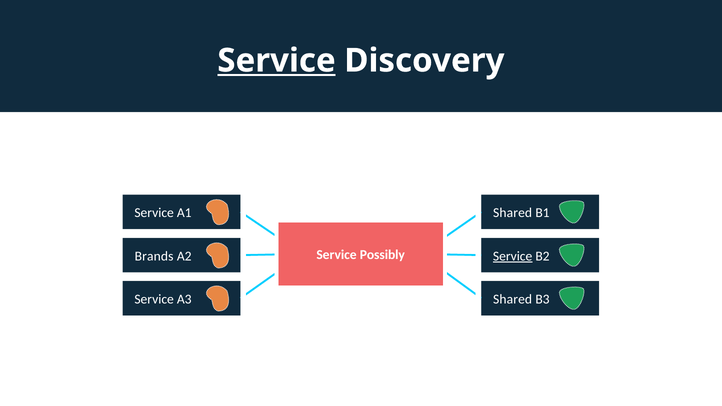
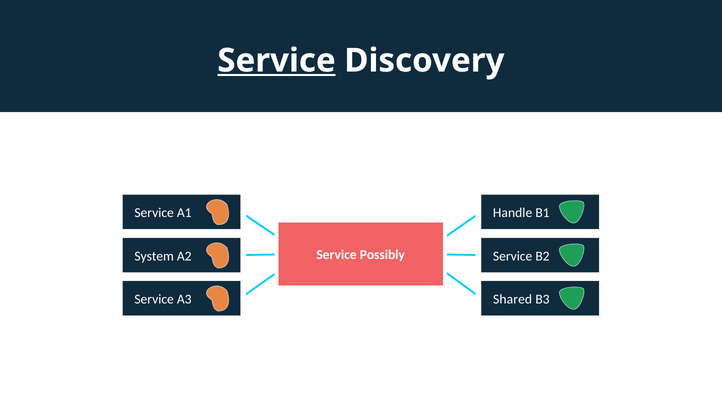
Shared at (513, 213): Shared -> Handle
Brands: Brands -> System
Service at (513, 256) underline: present -> none
